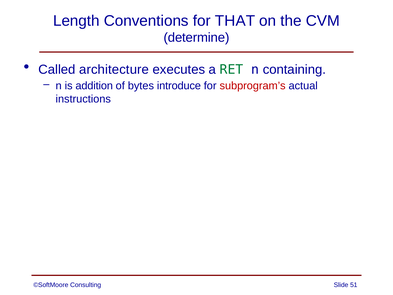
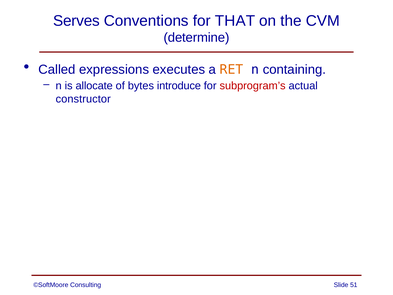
Length: Length -> Serves
architecture: architecture -> expressions
RET colour: green -> orange
addition: addition -> allocate
instructions: instructions -> constructor
